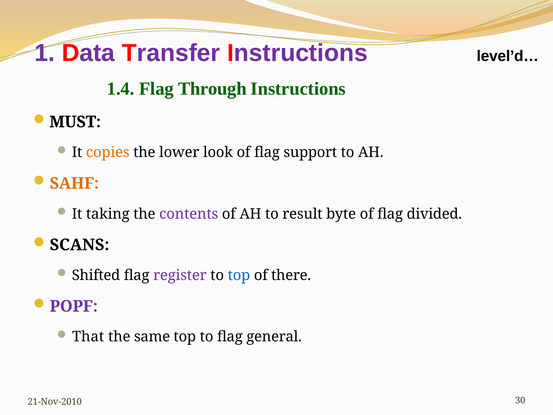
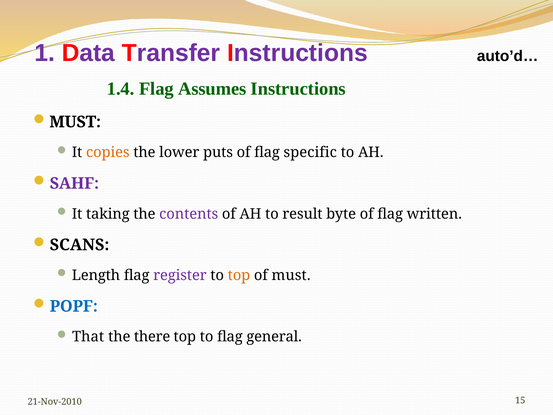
level’d…: level’d… -> auto’d…
Through: Through -> Assumes
look: look -> puts
support: support -> specific
SAHF colour: orange -> purple
divided: divided -> written
Shifted: Shifted -> Length
top at (239, 275) colour: blue -> orange
of there: there -> must
POPF colour: purple -> blue
same: same -> there
30: 30 -> 15
